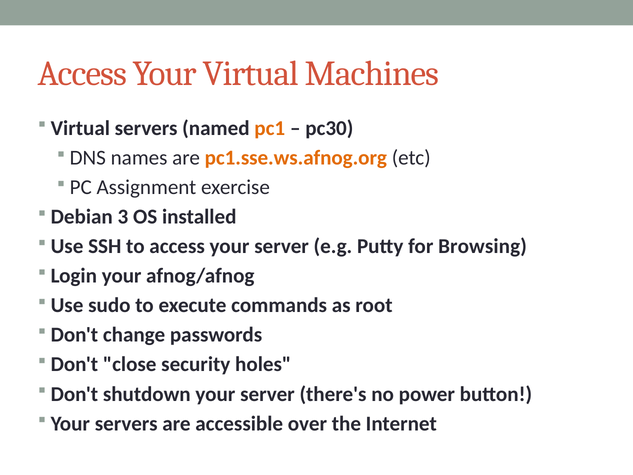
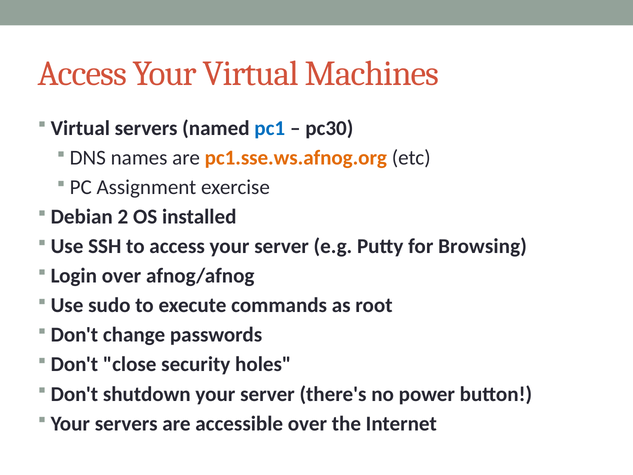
pc1 colour: orange -> blue
3: 3 -> 2
your at (122, 276): your -> over
